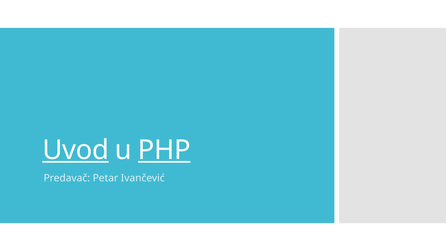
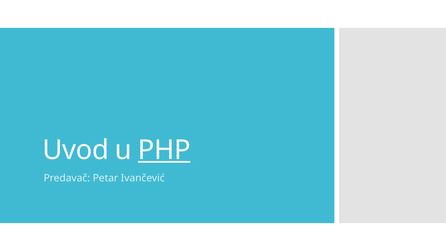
Uvod underline: present -> none
